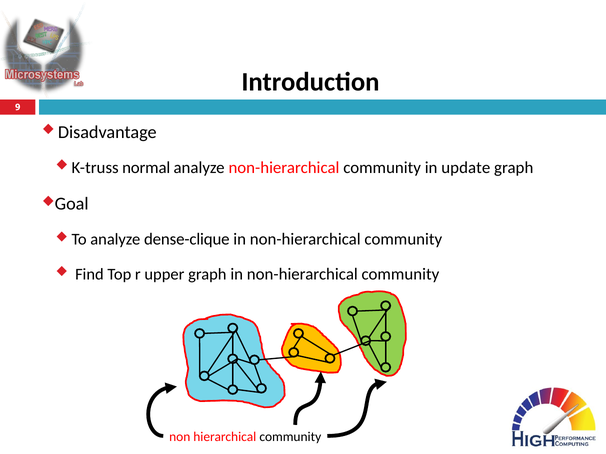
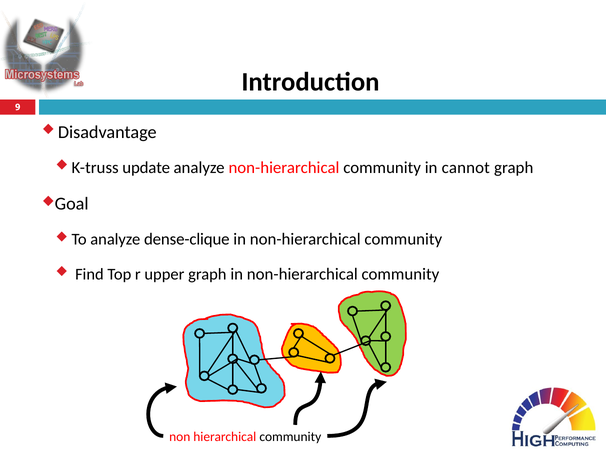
normal: normal -> update
update: update -> cannot
